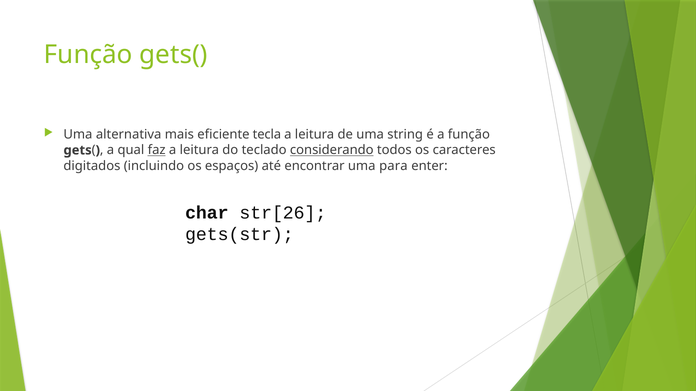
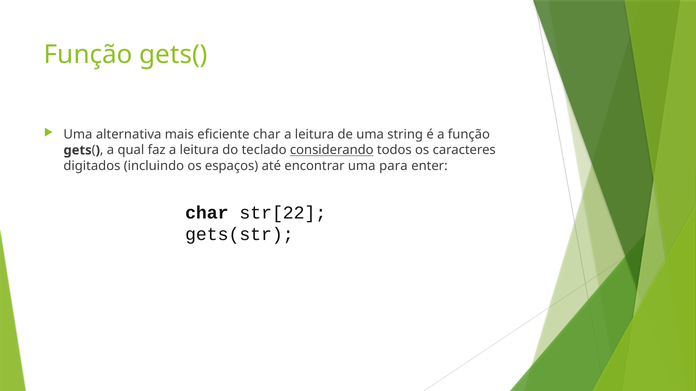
eficiente tecla: tecla -> char
faz underline: present -> none
str[26: str[26 -> str[22
